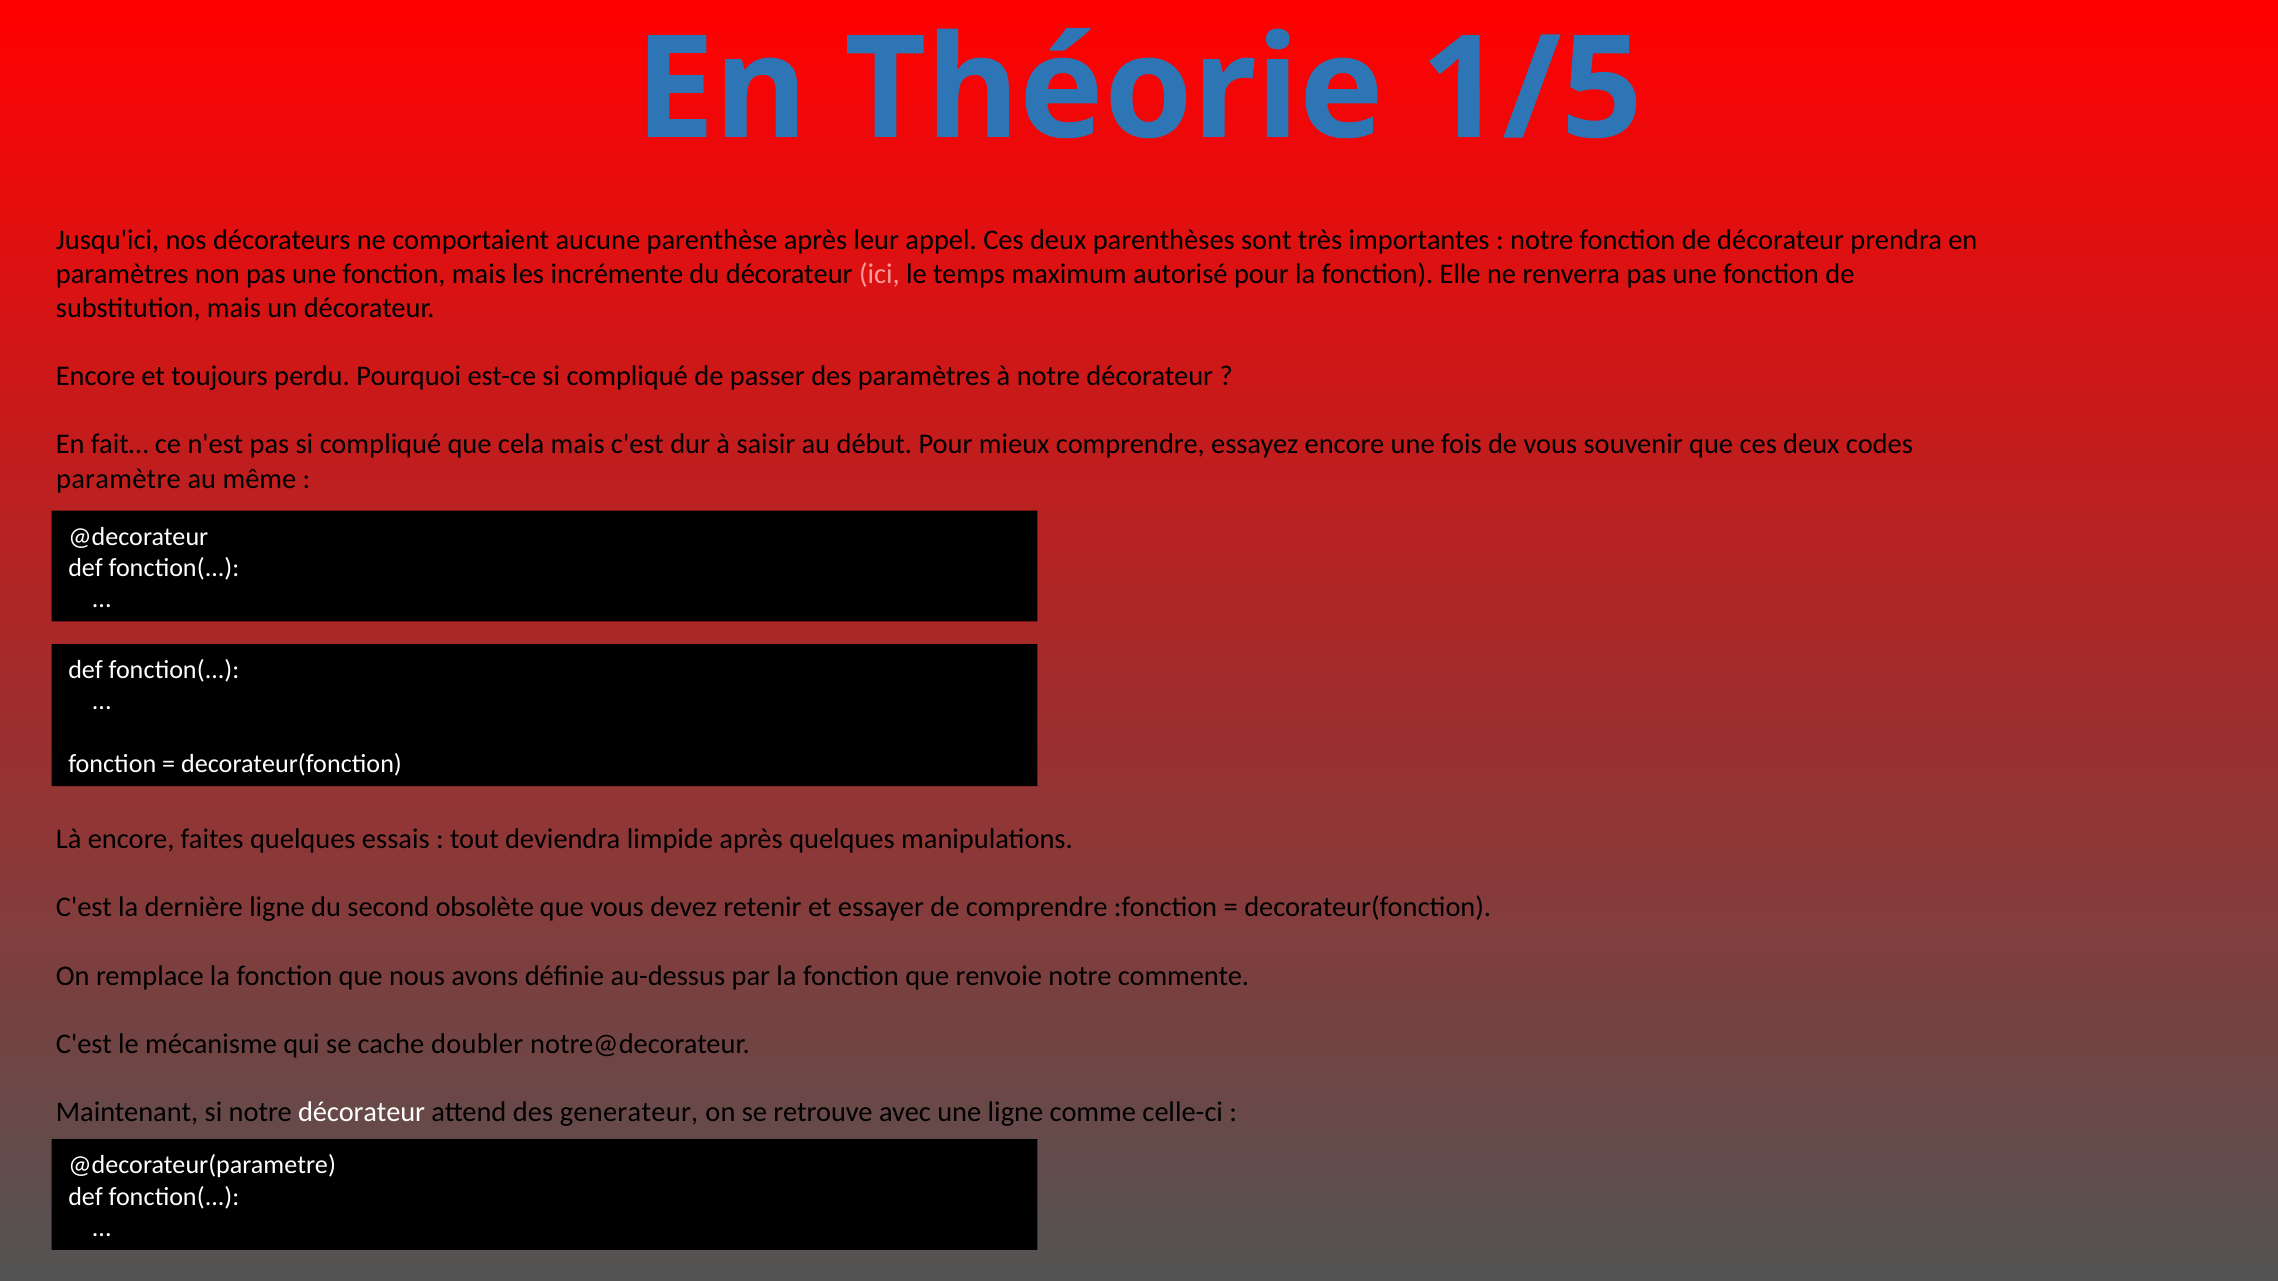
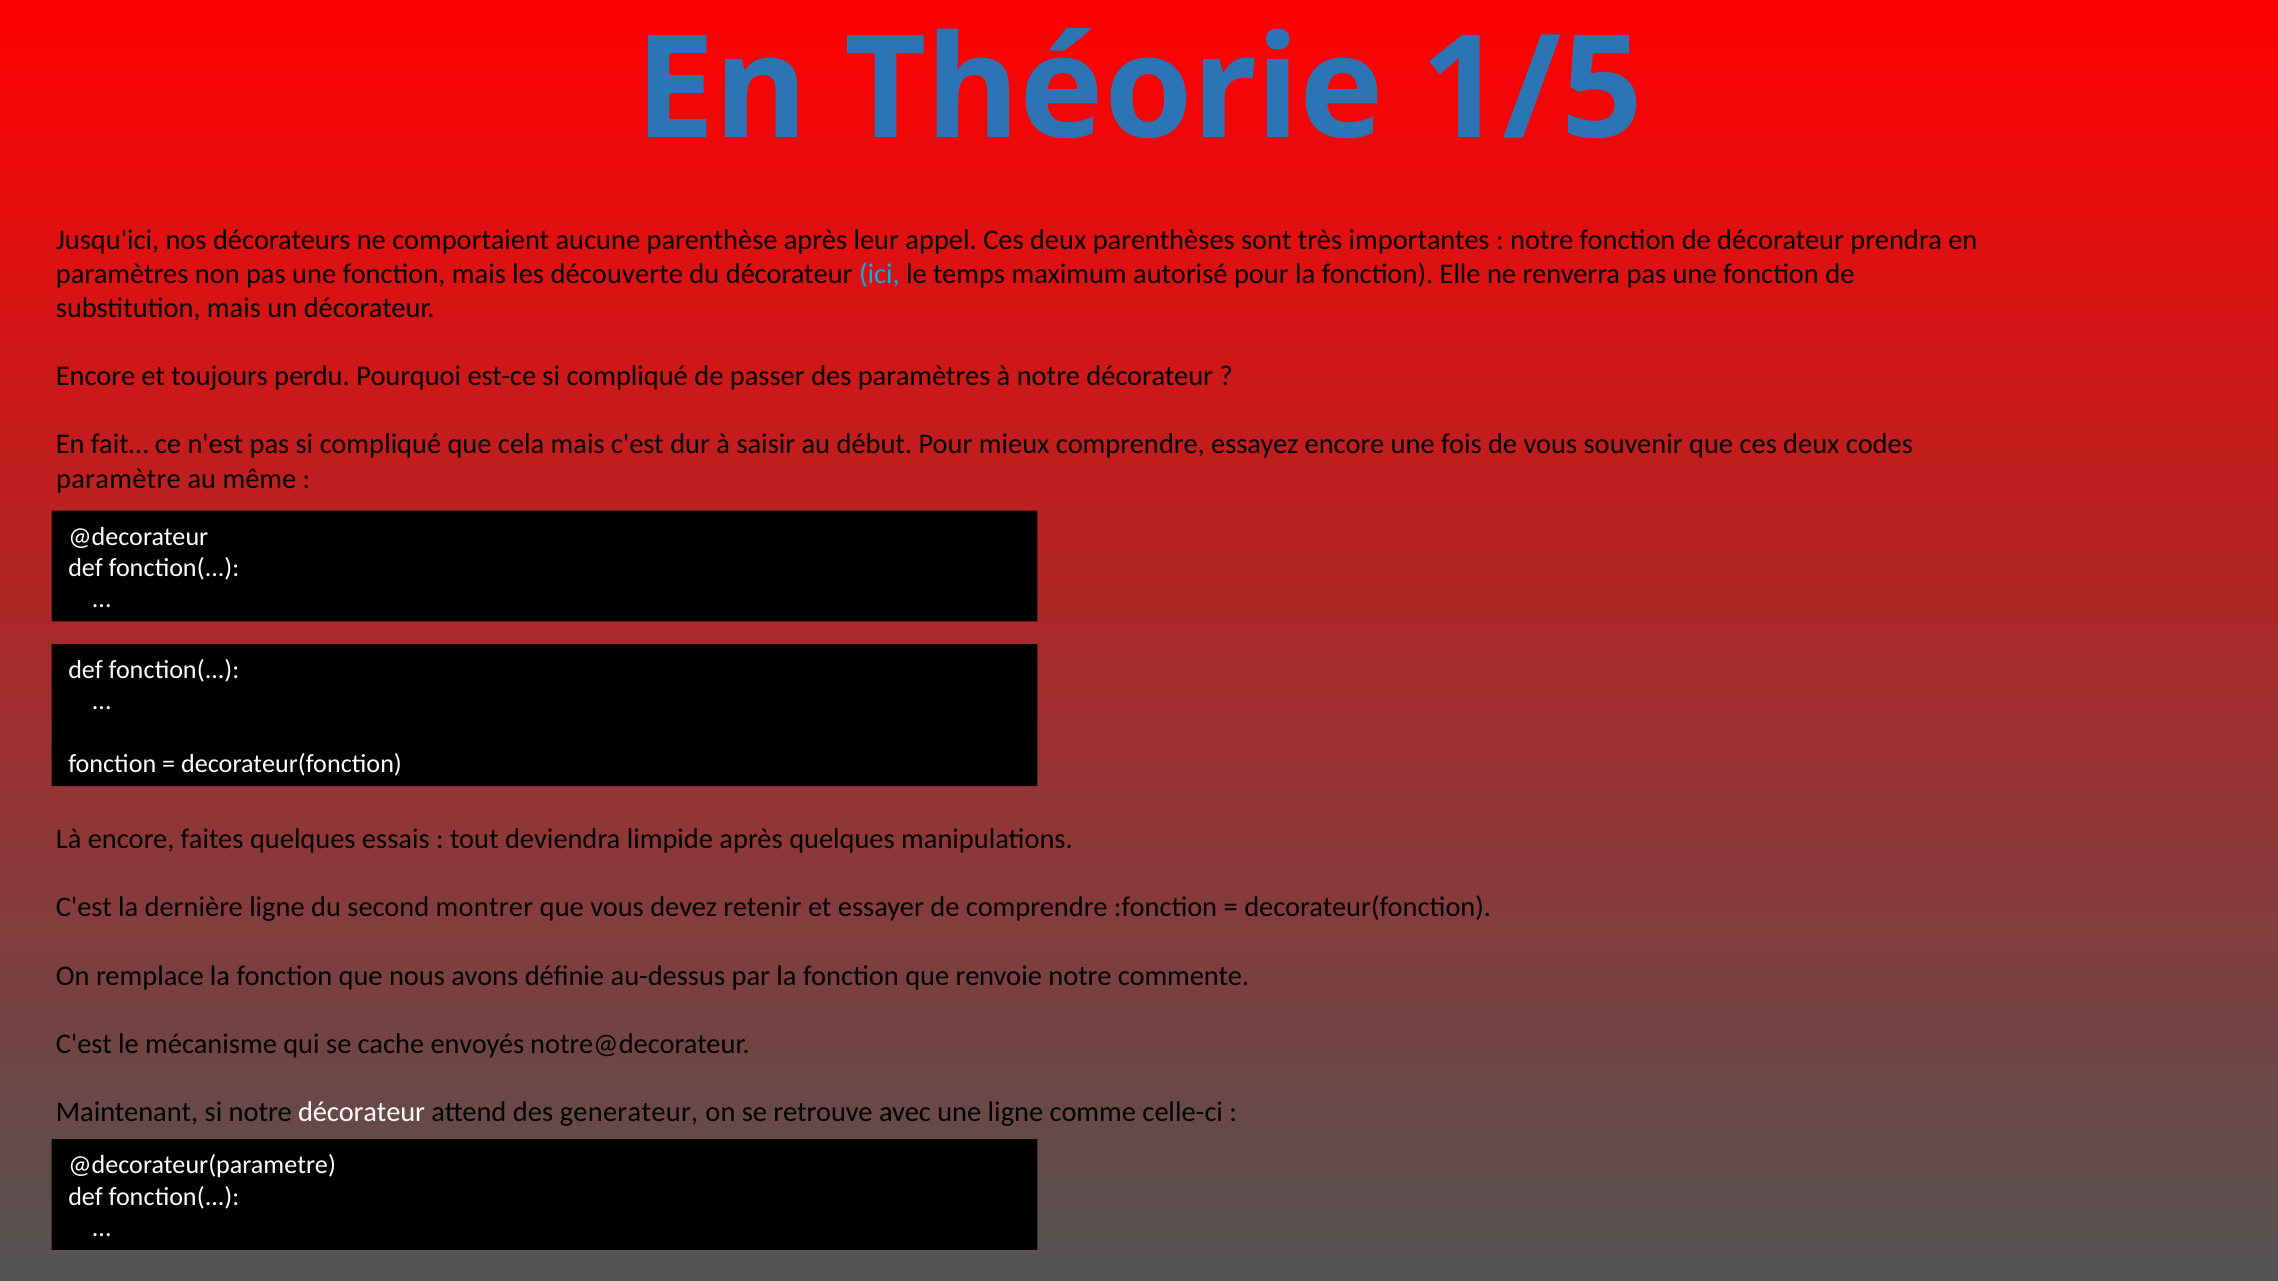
incrémente: incrémente -> découverte
ici colour: pink -> light blue
obsolète: obsolète -> montrer
doubler: doubler -> envoyés
